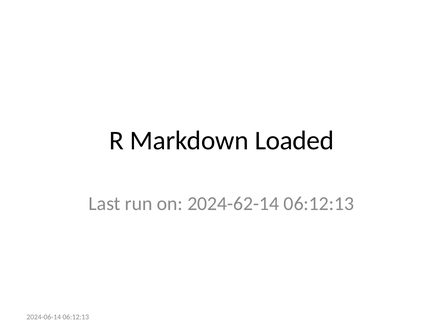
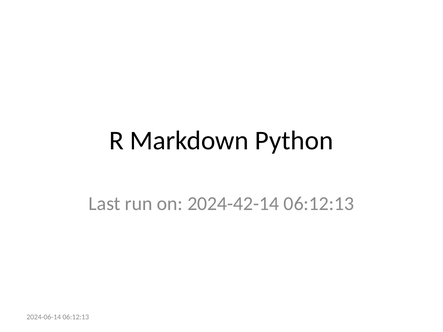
Loaded: Loaded -> Python
2024-62-14: 2024-62-14 -> 2024-42-14
